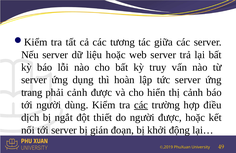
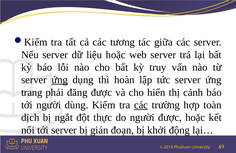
ứng at (60, 80) underline: none -> present
phải cảnh: cảnh -> đăng
điều: điều -> toàn
thiết: thiết -> thực
